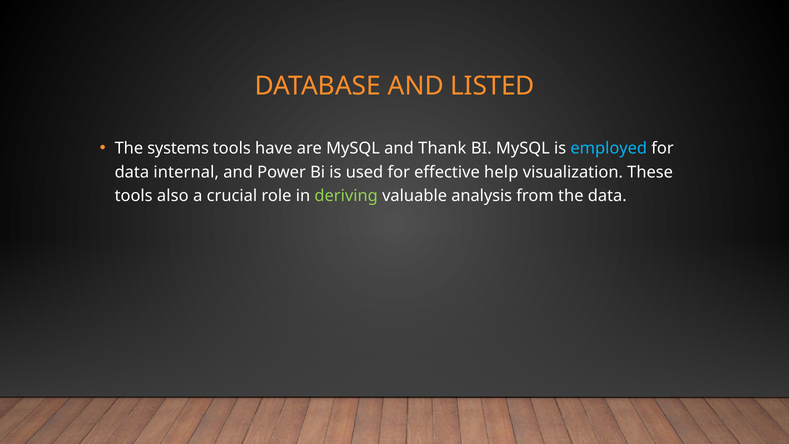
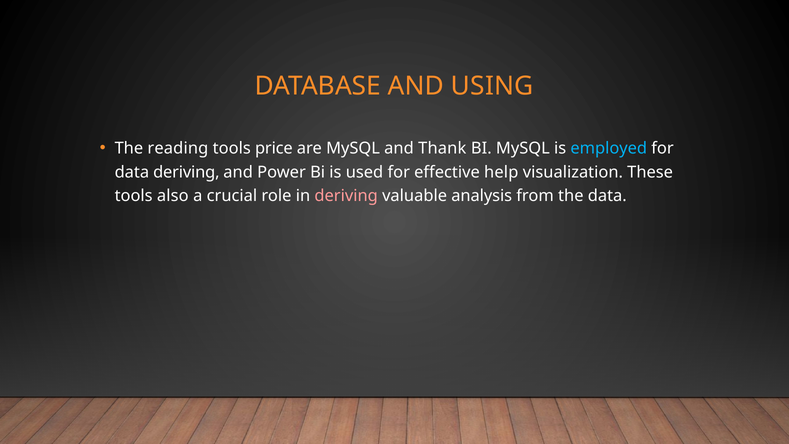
LISTED: LISTED -> USING
systems: systems -> reading
have: have -> price
data internal: internal -> deriving
deriving at (346, 196) colour: light green -> pink
